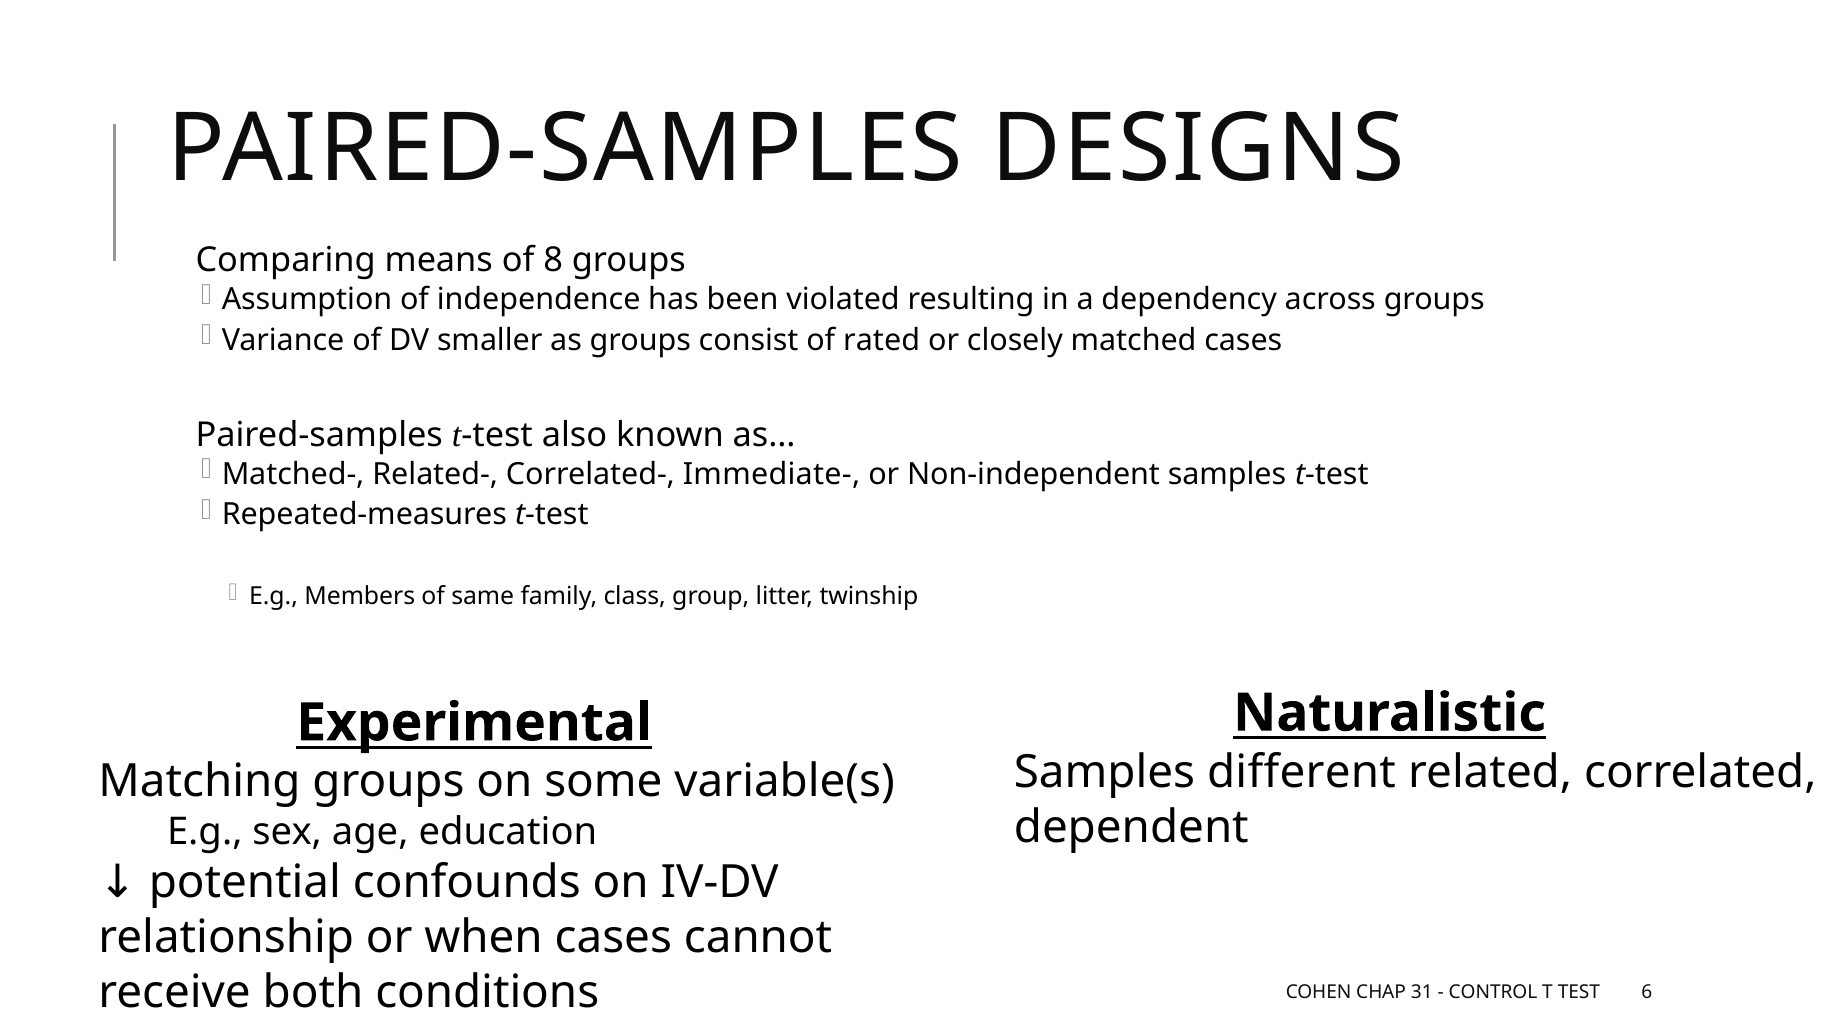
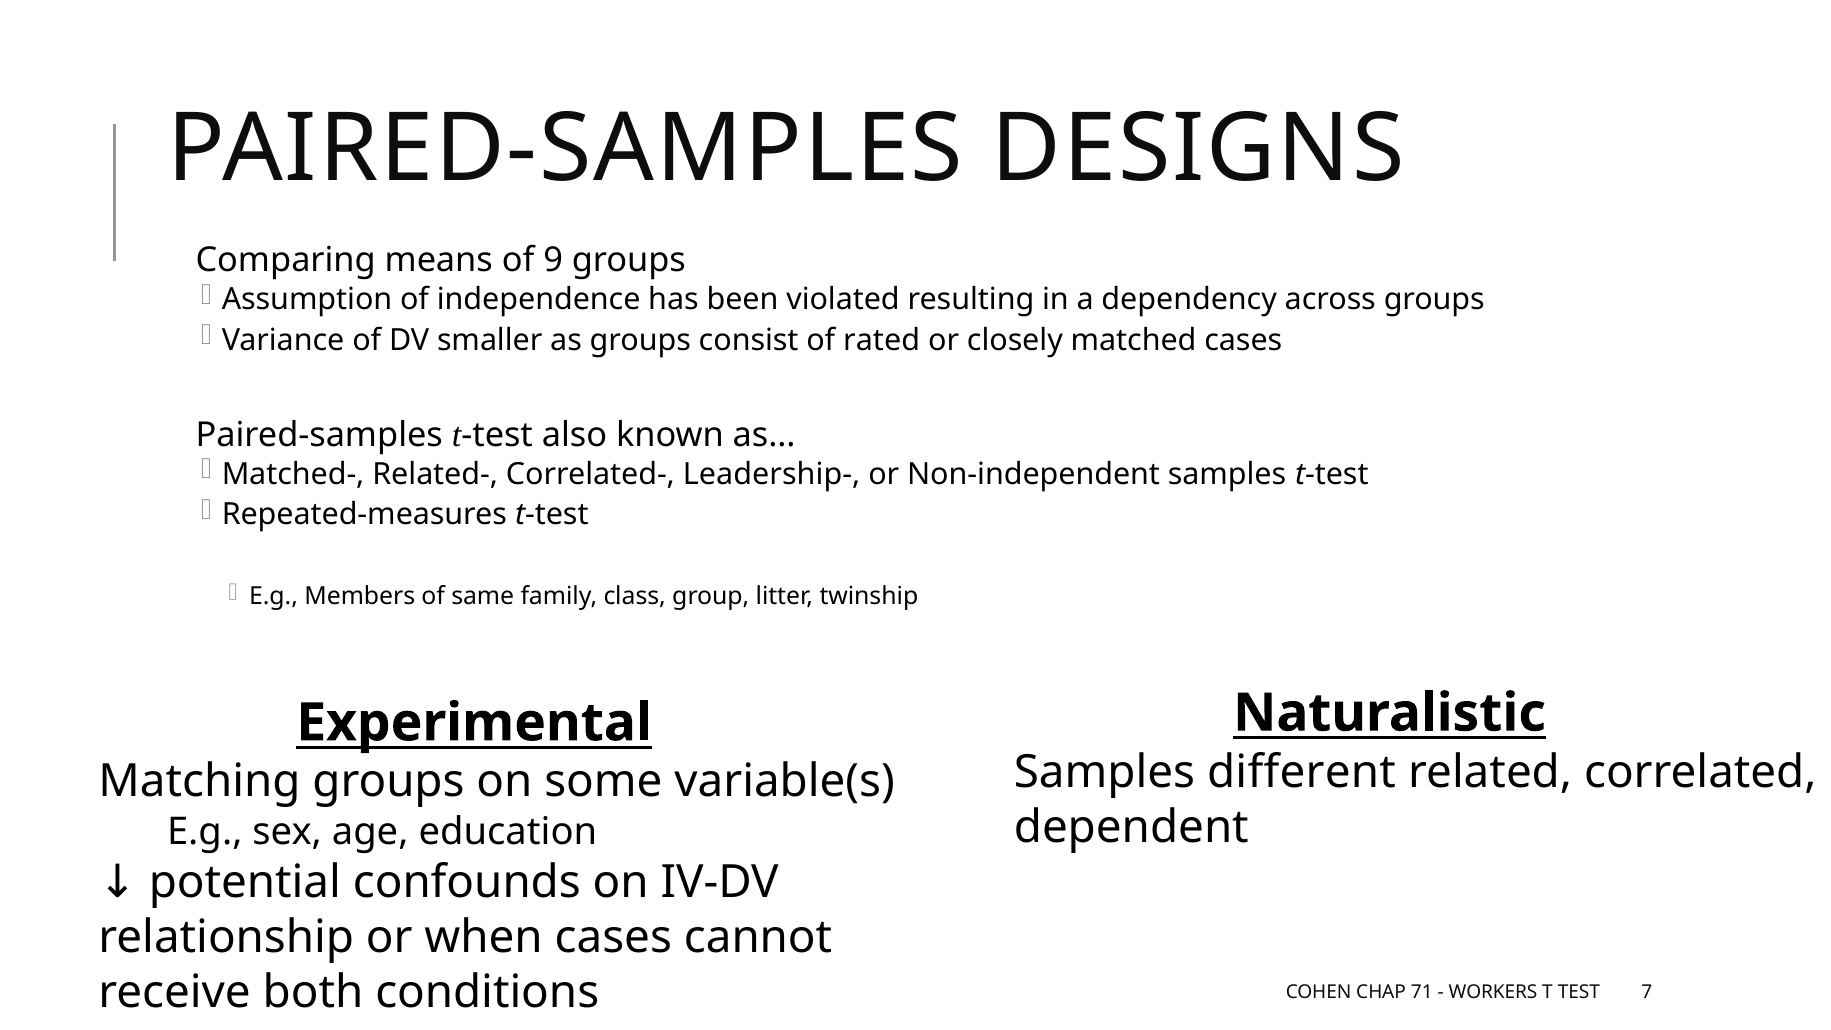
8: 8 -> 9
Immediate-: Immediate- -> Leadership-
31: 31 -> 71
CONTROL: CONTROL -> WORKERS
6: 6 -> 7
